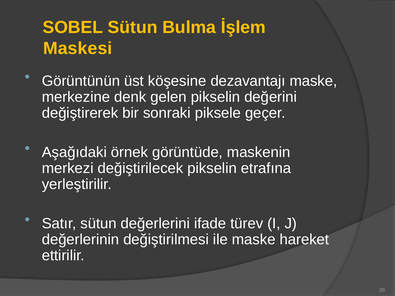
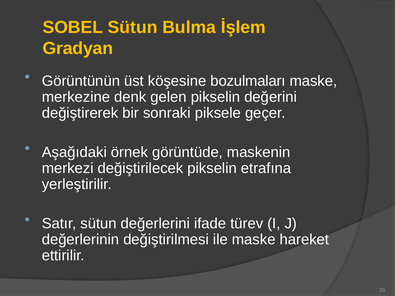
Maskesi: Maskesi -> Gradyan
dezavantajı: dezavantajı -> bozulmaları
